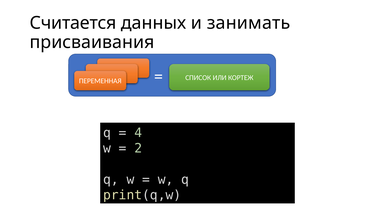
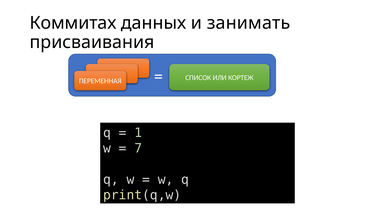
Считается: Считается -> Коммитах
4: 4 -> 1
2: 2 -> 7
